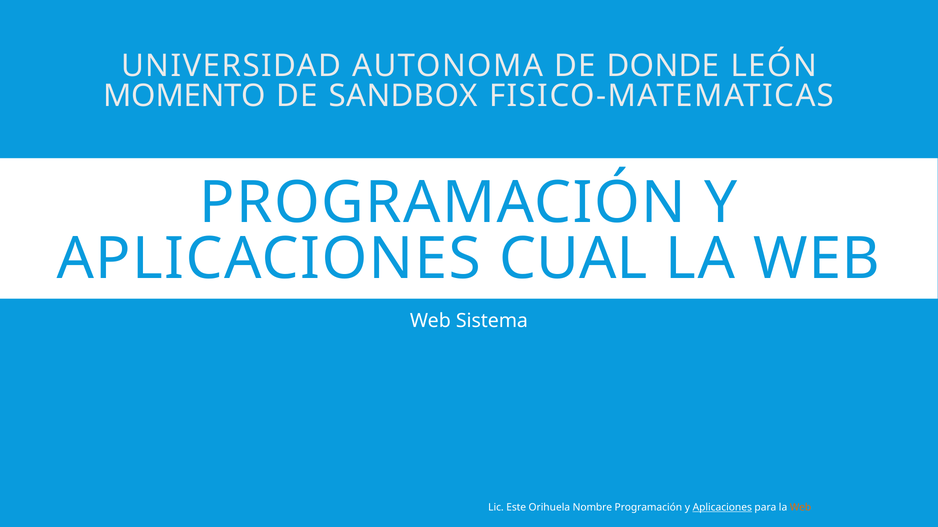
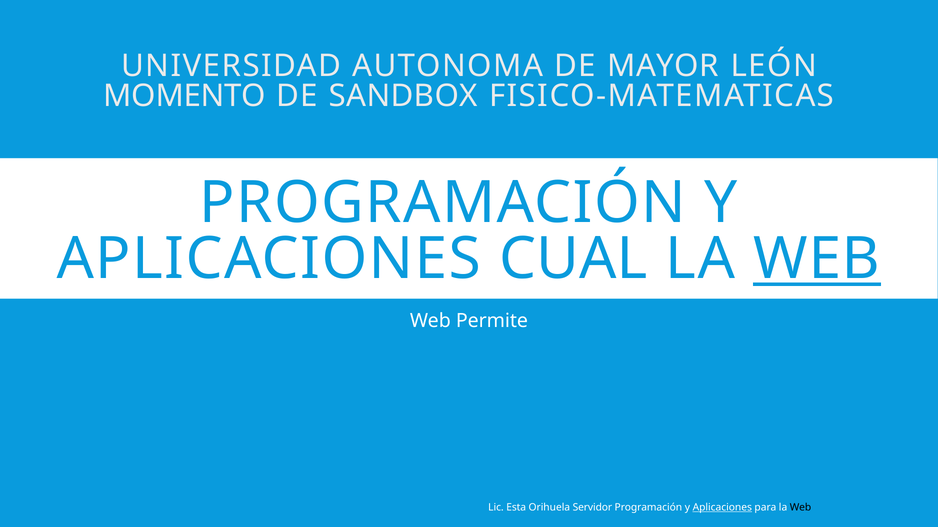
DONDE: DONDE -> MAYOR
WEB at (817, 259) underline: none -> present
Sistema: Sistema -> Permite
Este: Este -> Esta
Nombre: Nombre -> Servidor
Web at (801, 508) colour: orange -> black
